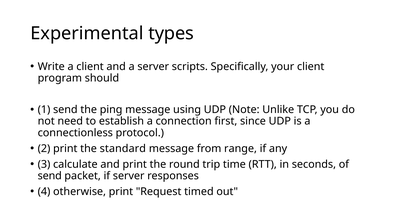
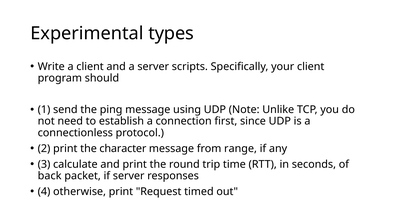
standard: standard -> character
send at (50, 176): send -> back
